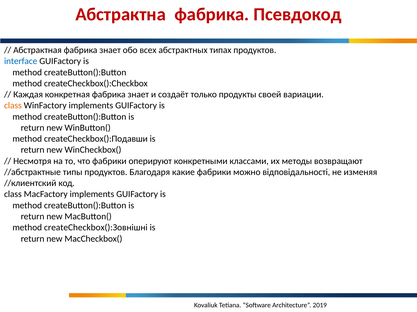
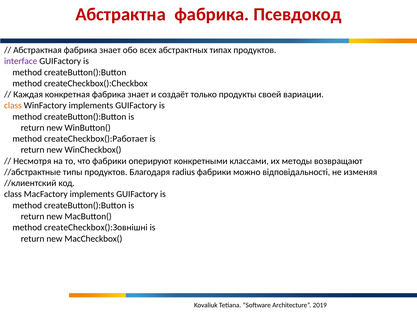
interface colour: blue -> purple
createCheckbox():Подавши: createCheckbox():Подавши -> createCheckbox():Работает
какие: какие -> radius
